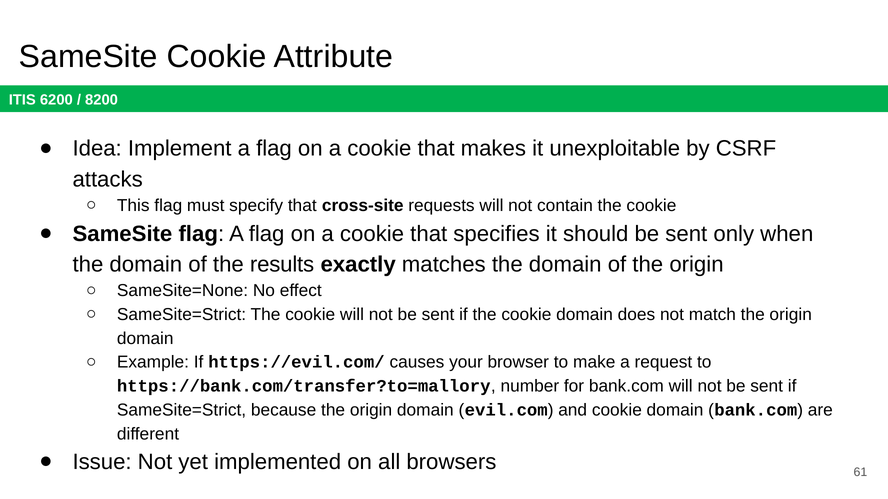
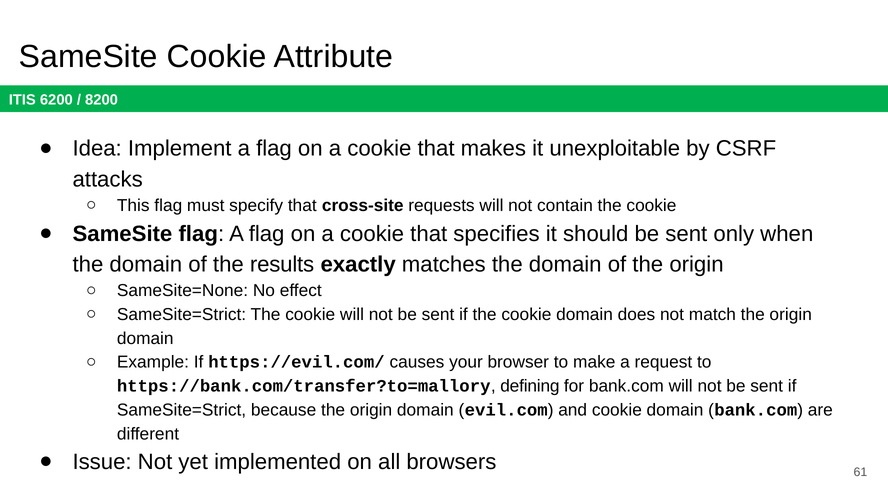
number: number -> defining
